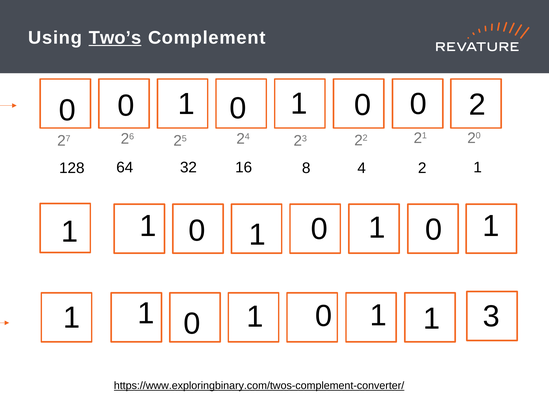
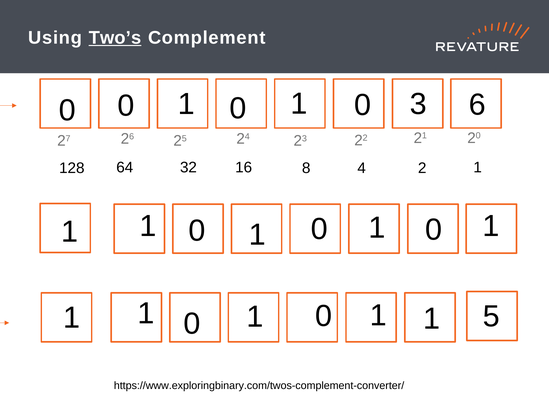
0 at (418, 104): 0 -> 3
0 2: 2 -> 6
3: 3 -> 5
https://www.exploringbinary.com/twos-complement-converter/ underline: present -> none
